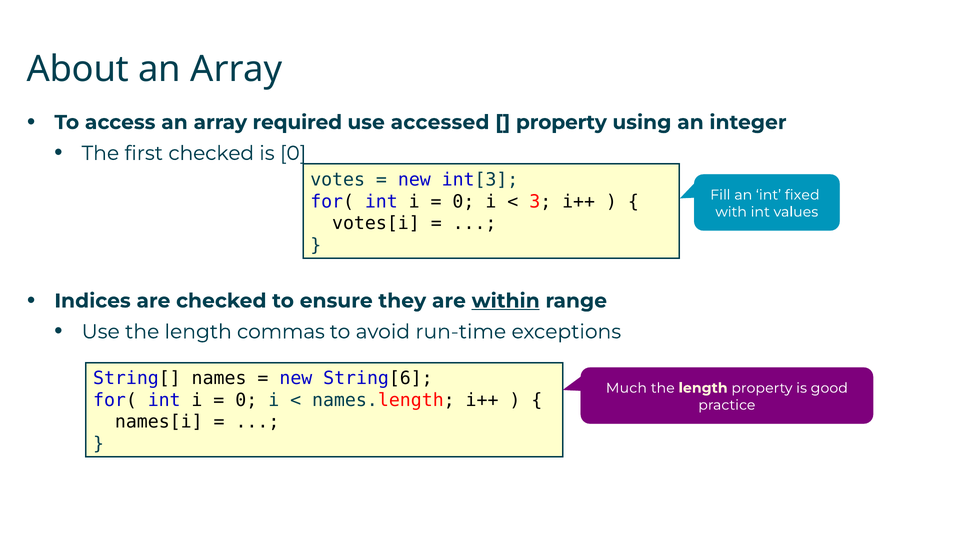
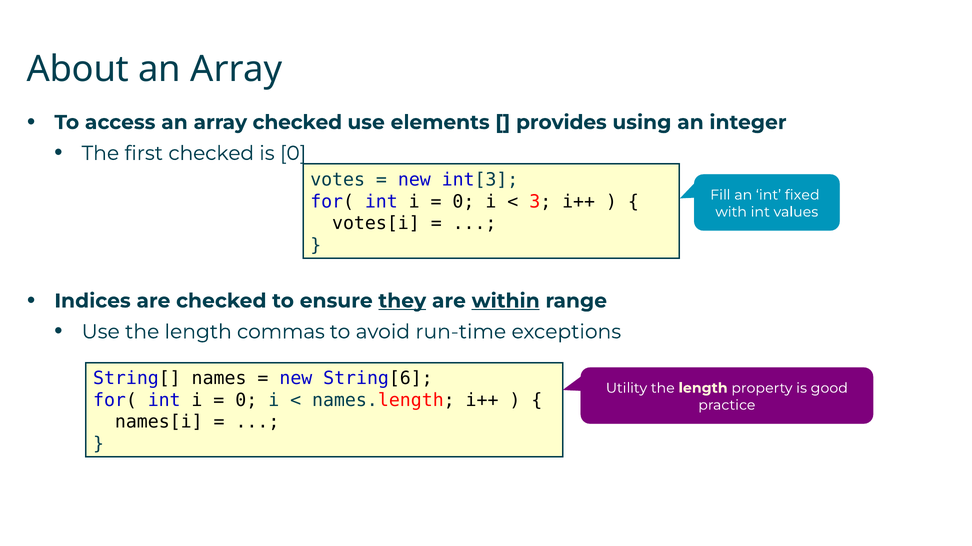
array required: required -> checked
accessed: accessed -> elements
property at (561, 123): property -> provides
they underline: none -> present
Much: Much -> Utility
